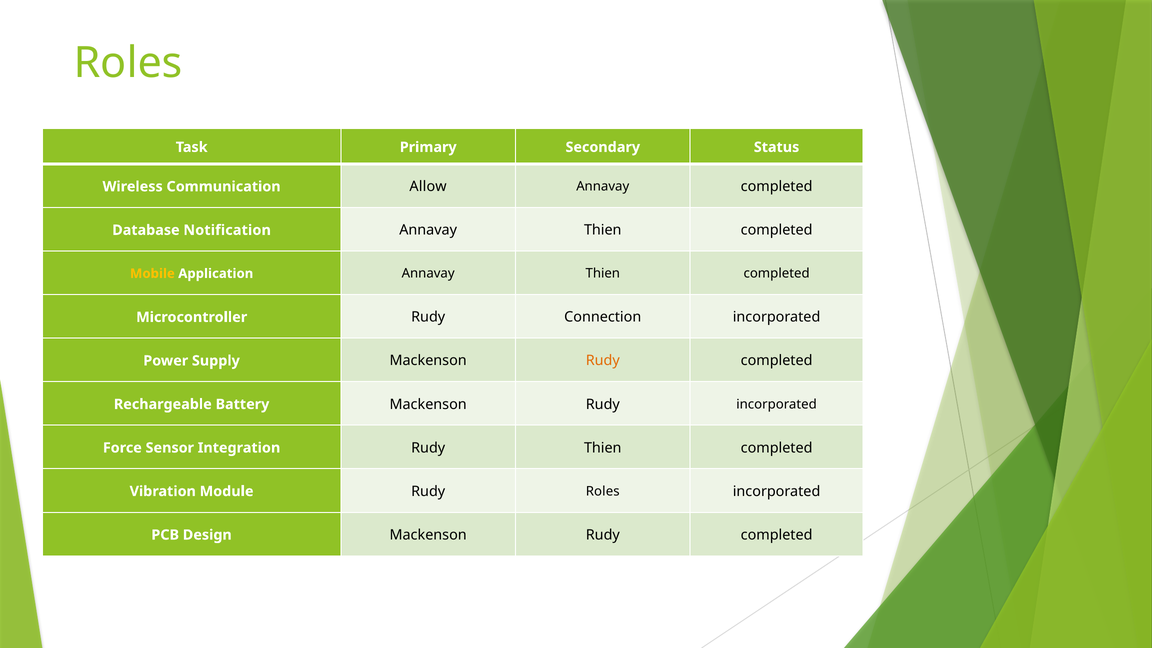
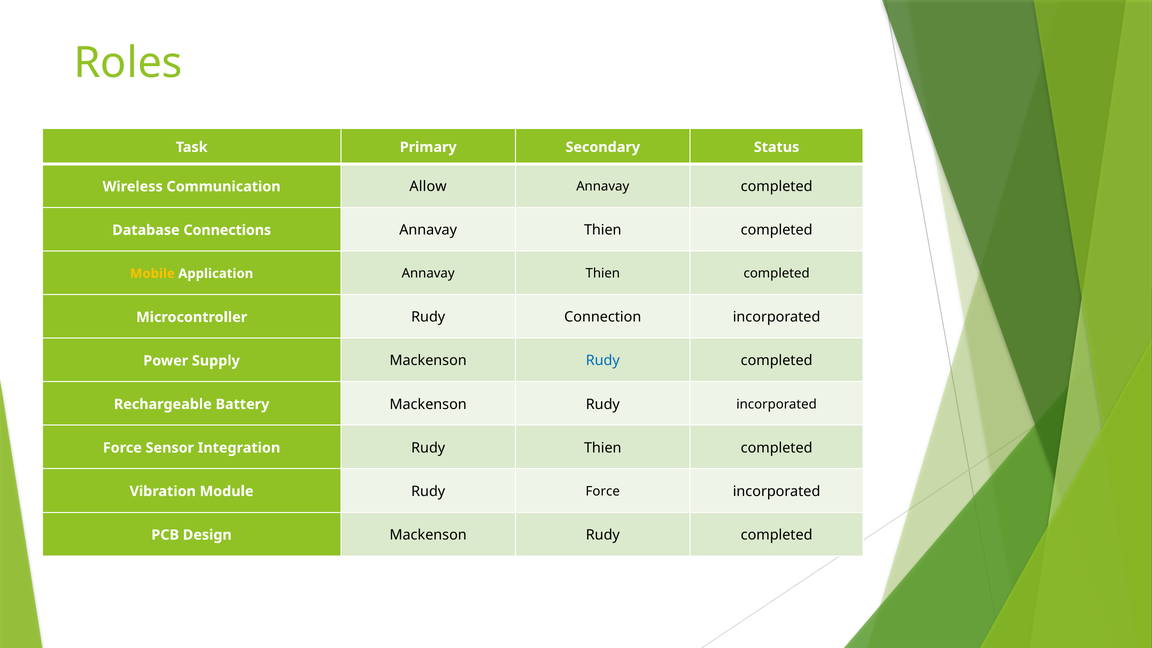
Notification: Notification -> Connections
Rudy at (603, 361) colour: orange -> blue
Rudy Roles: Roles -> Force
